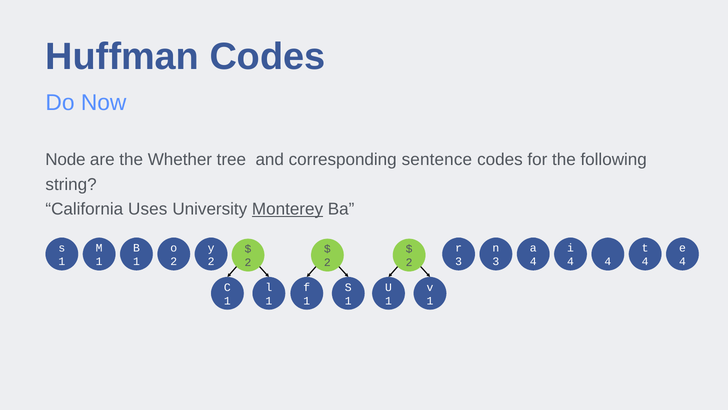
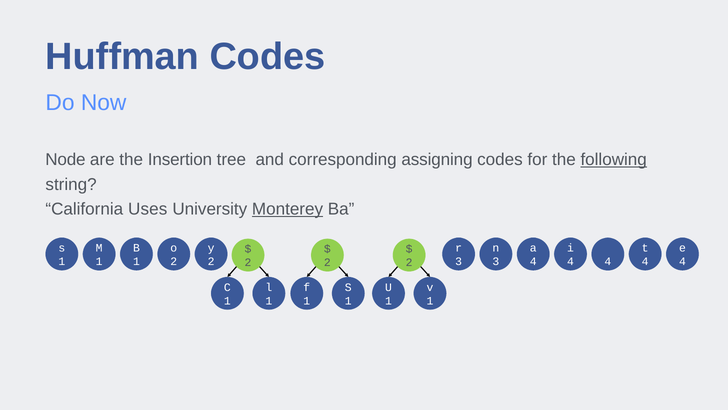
Whether: Whether -> Insertion
sentence: sentence -> assigning
following underline: none -> present
